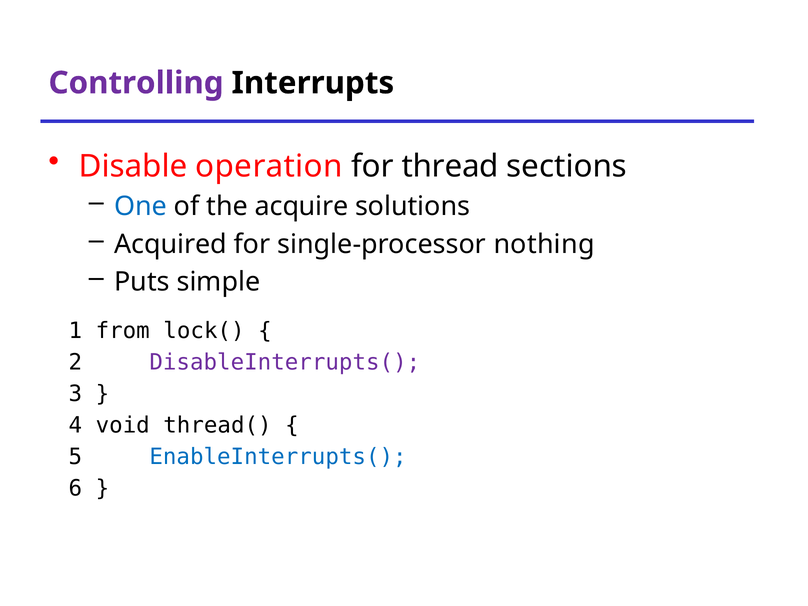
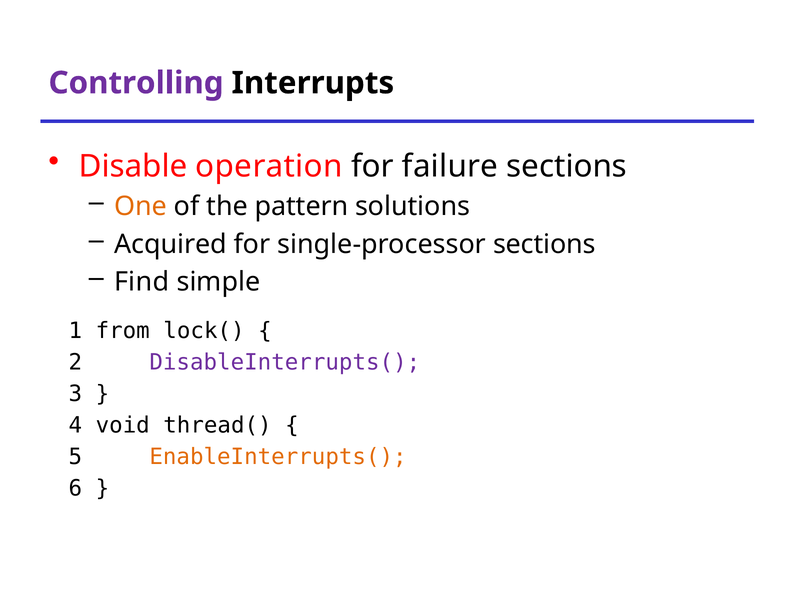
thread: thread -> failure
One colour: blue -> orange
acquire: acquire -> pattern
single-processor nothing: nothing -> sections
Puts: Puts -> Find
EnableInterrupts( colour: blue -> orange
